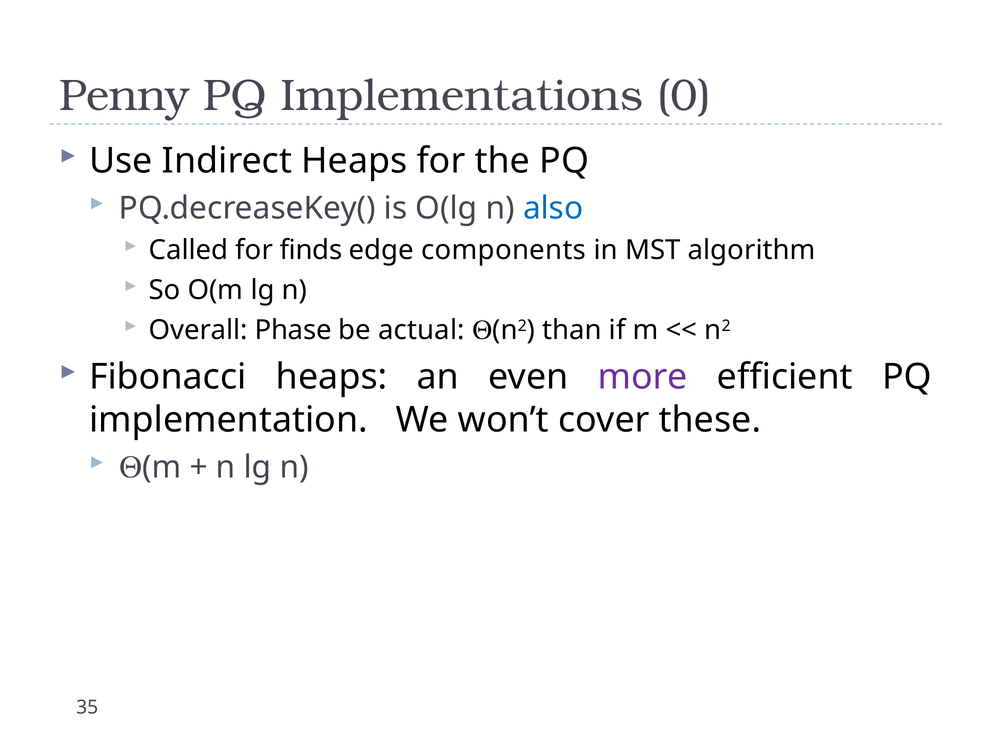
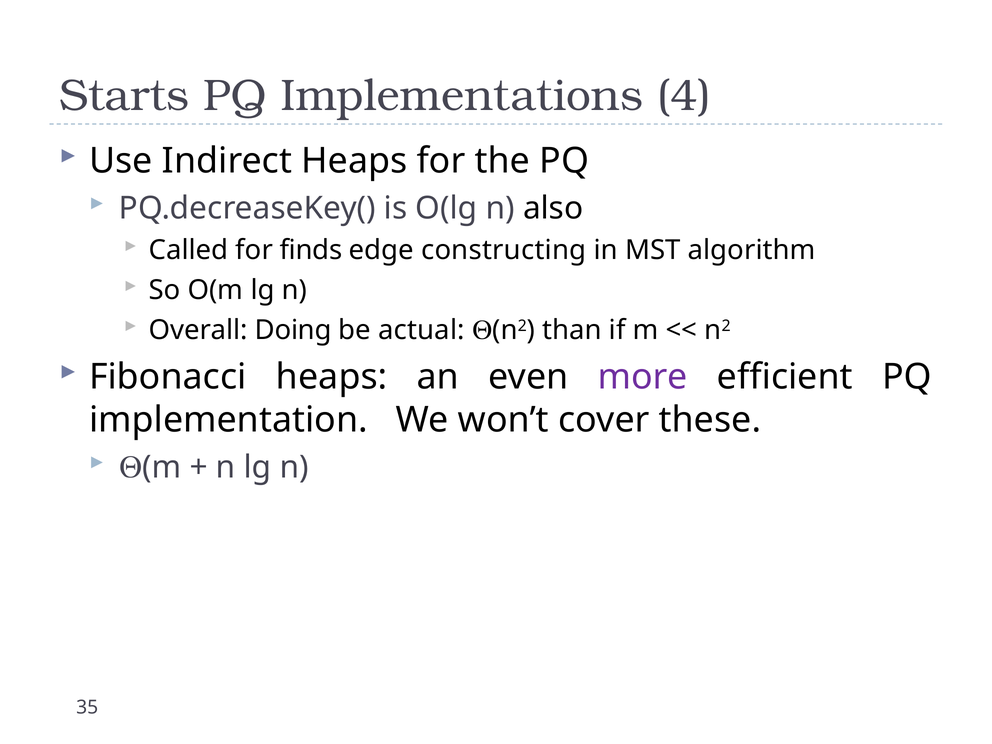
Penny: Penny -> Starts
0: 0 -> 4
also colour: blue -> black
components: components -> constructing
Phase: Phase -> Doing
